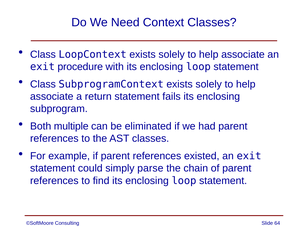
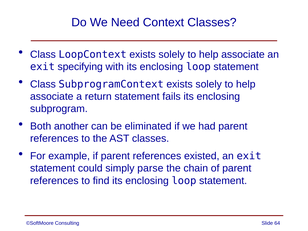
procedure: procedure -> specifying
multiple: multiple -> another
